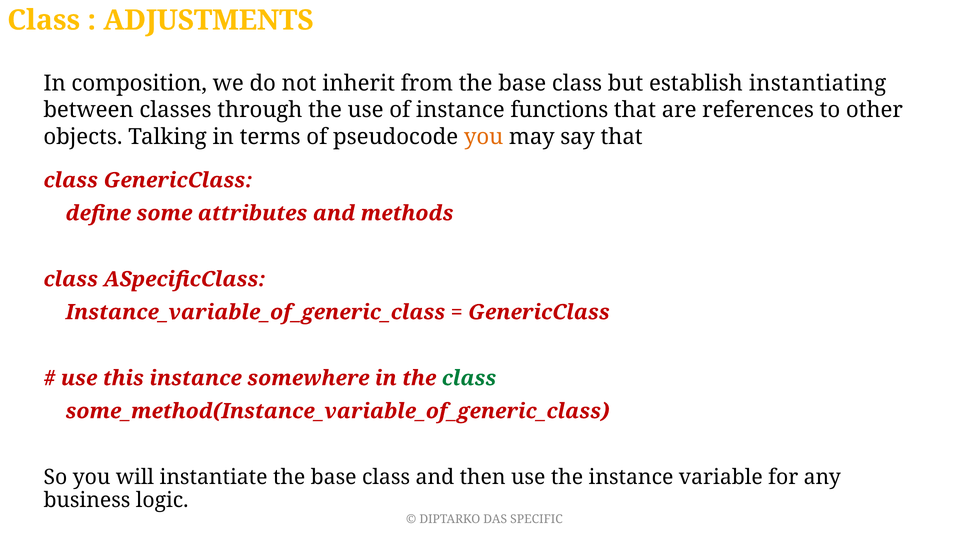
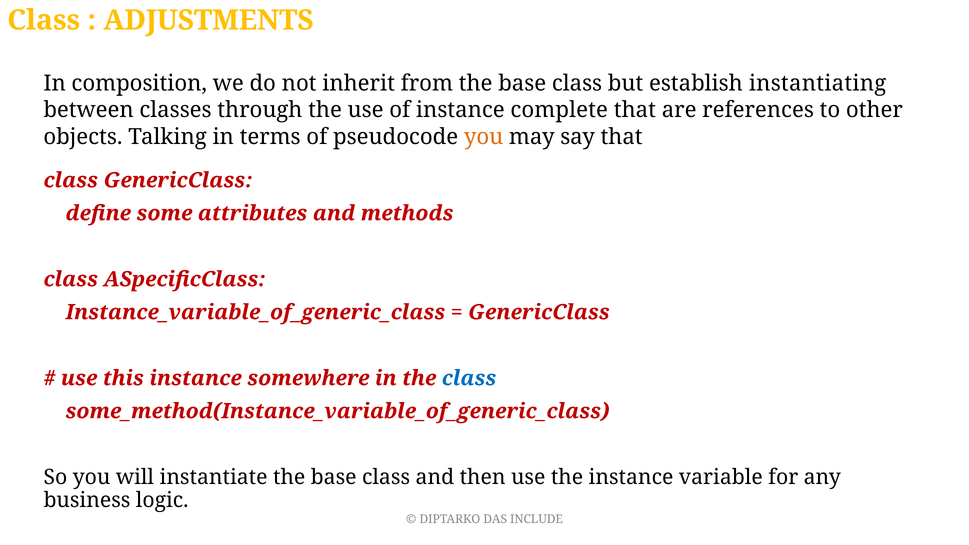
functions: functions -> complete
class at (469, 378) colour: green -> blue
SPECIFIC: SPECIFIC -> INCLUDE
